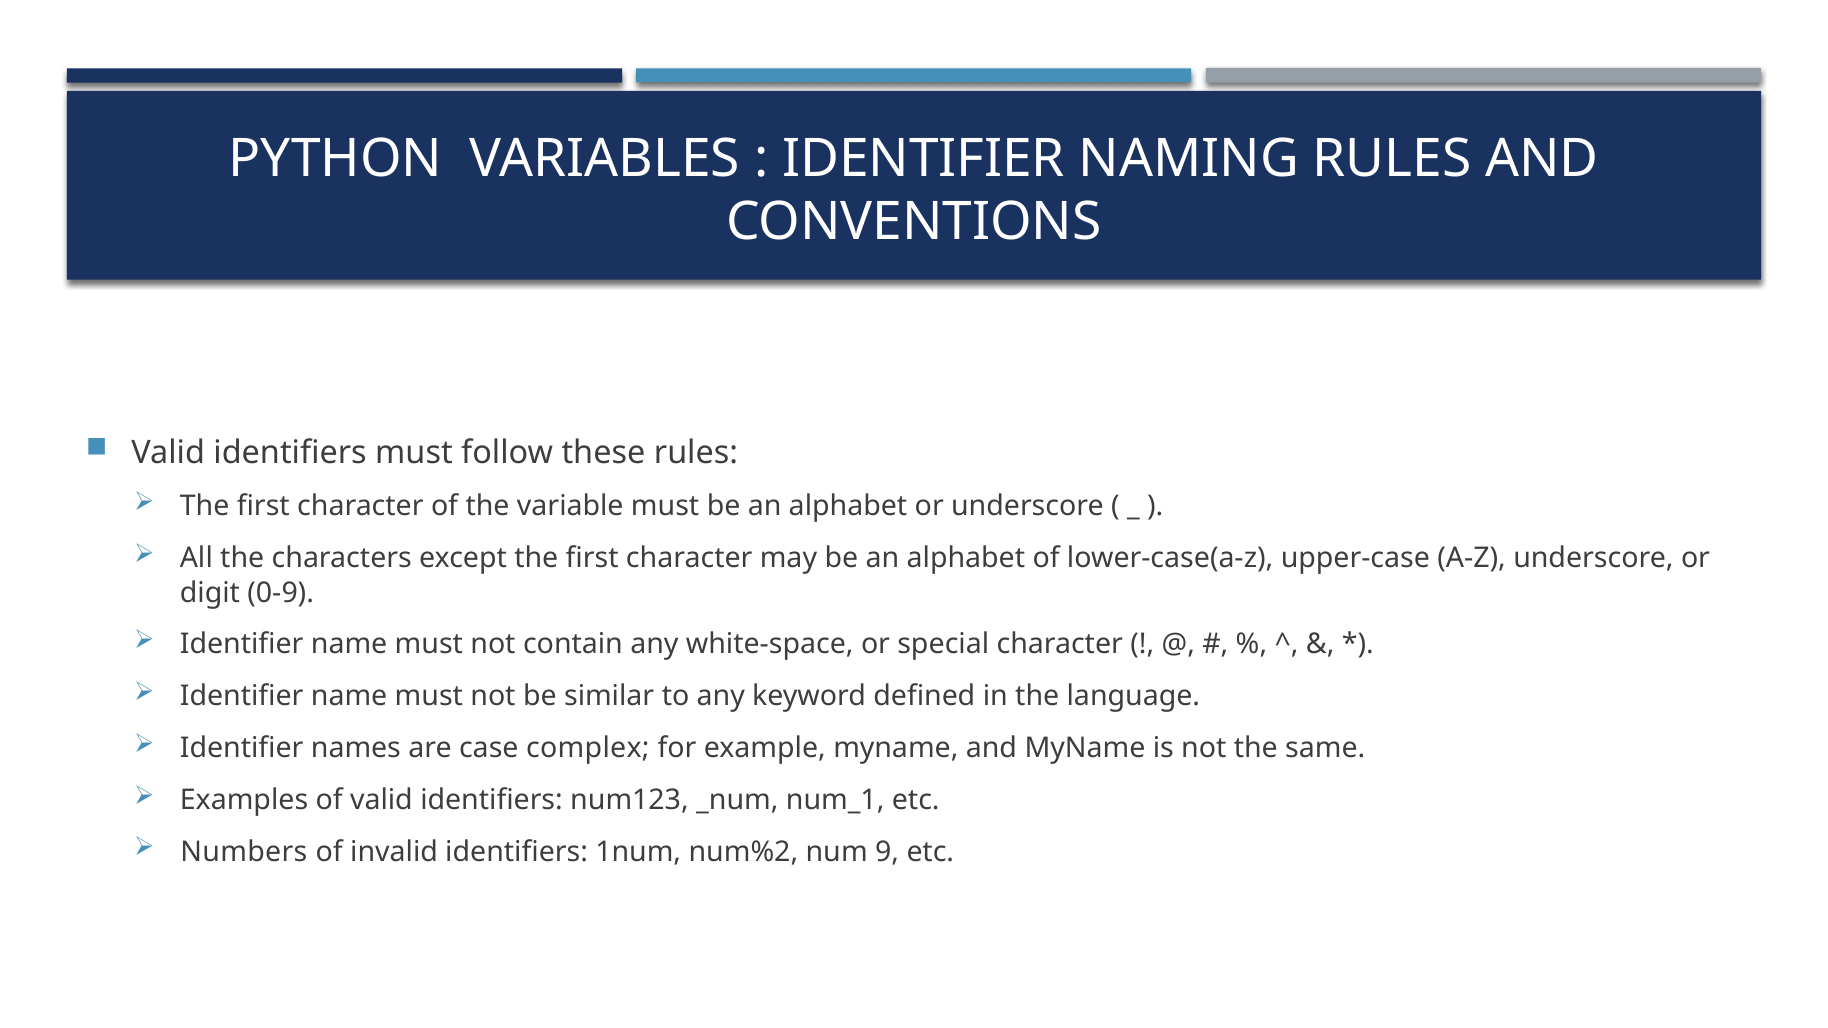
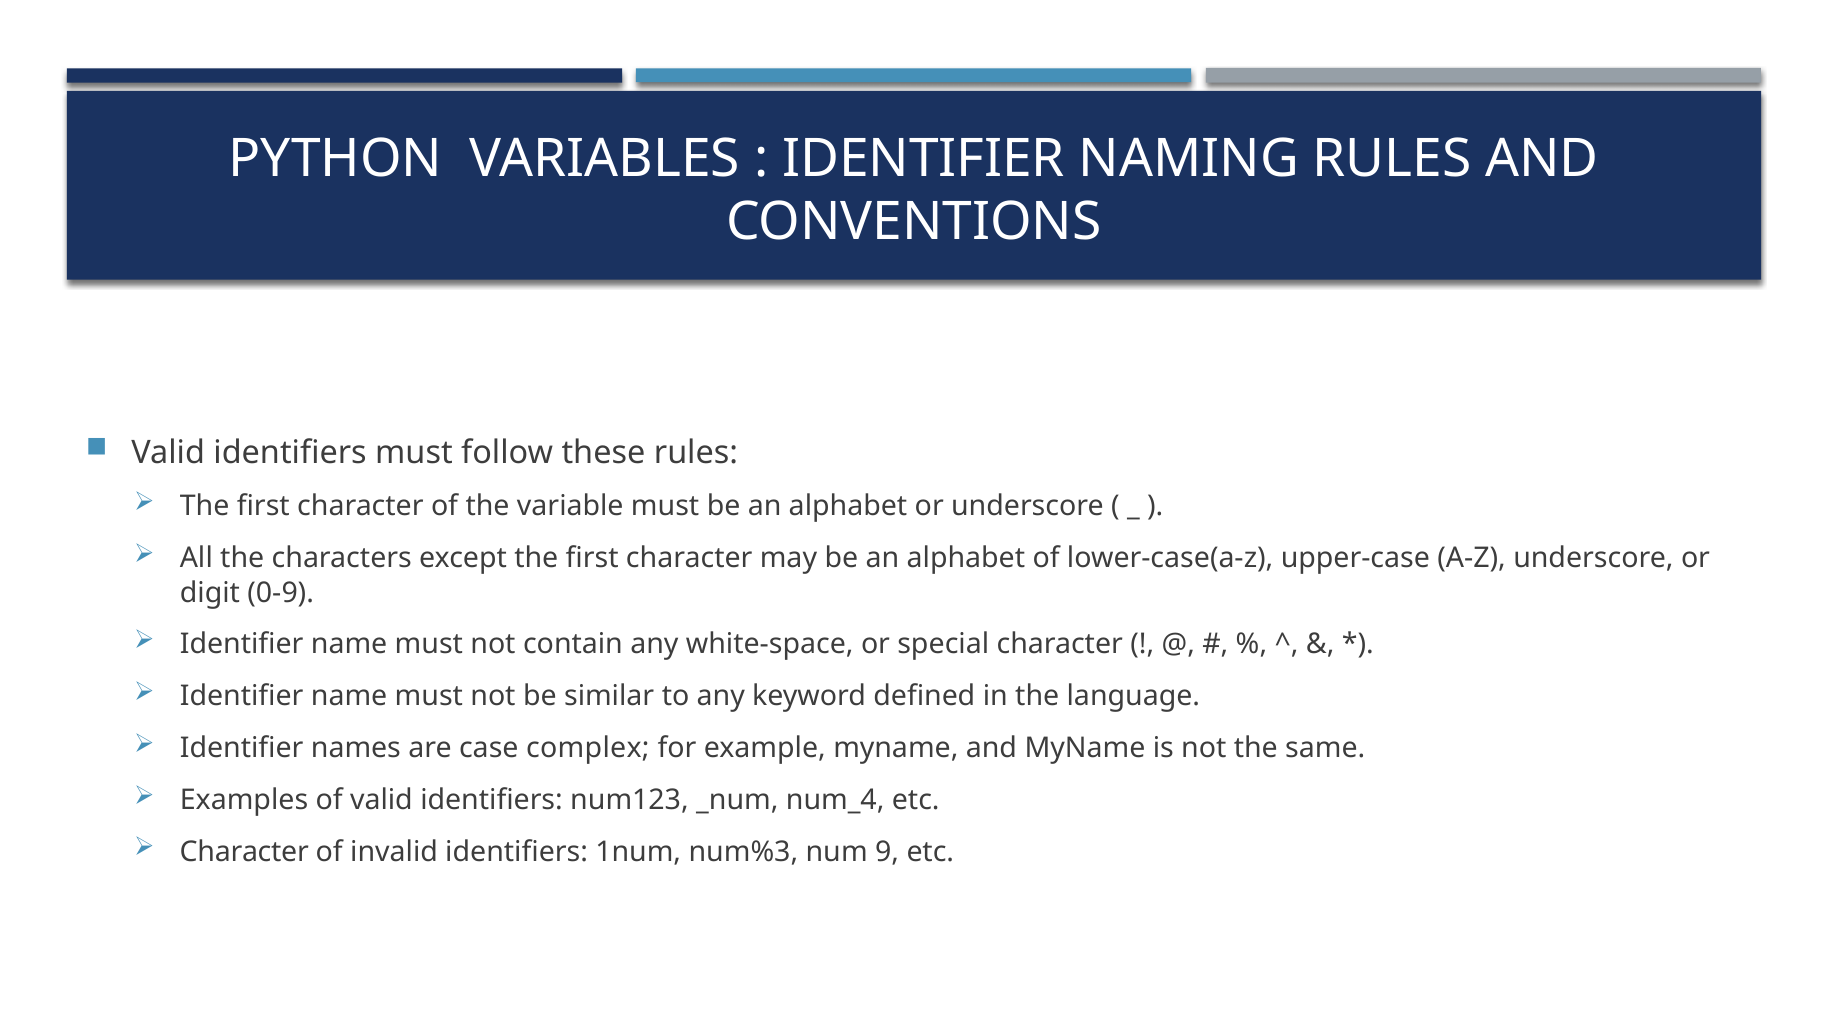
num_1: num_1 -> num_4
Numbers at (244, 852): Numbers -> Character
num%2: num%2 -> num%3
